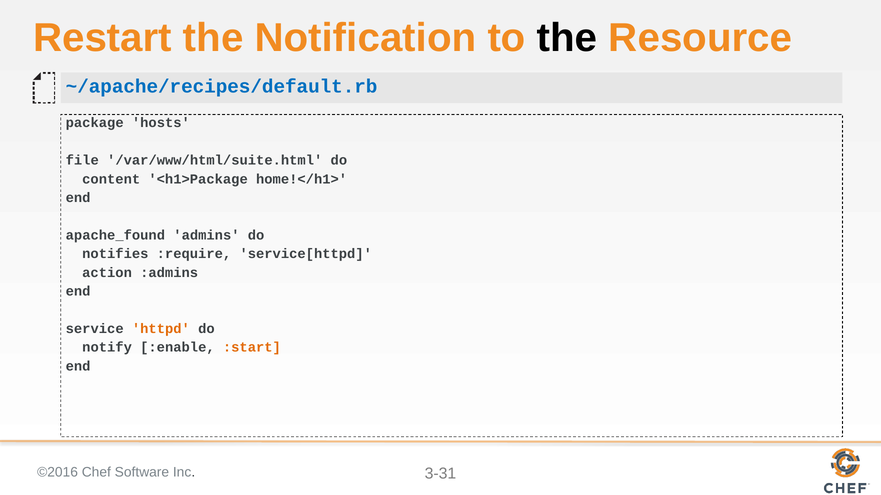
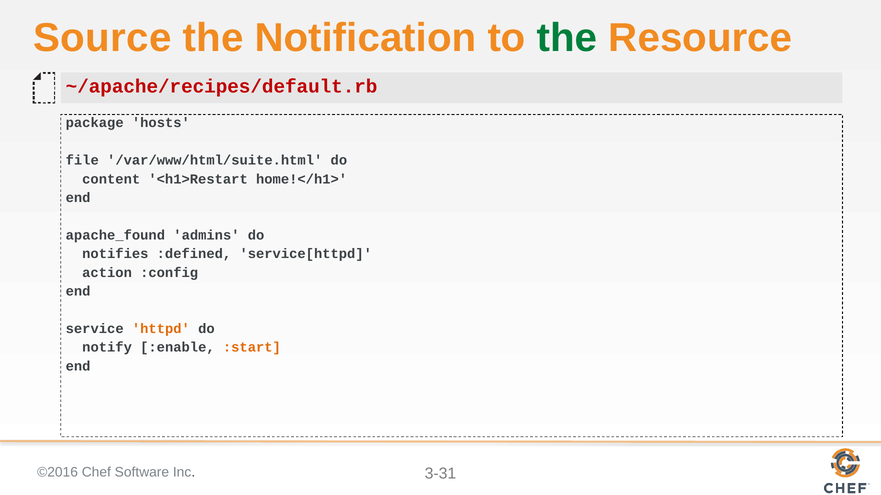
Restart: Restart -> Source
the at (567, 38) colour: black -> green
~/apache/recipes/default.rb colour: blue -> red
<h1>Package: <h1>Package -> <h1>Restart
:require: :require -> :defined
:admins: :admins -> :config
